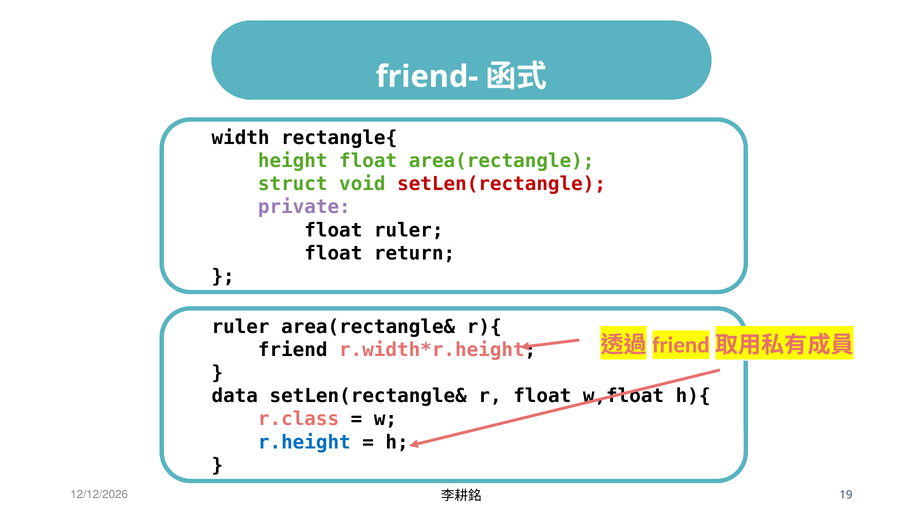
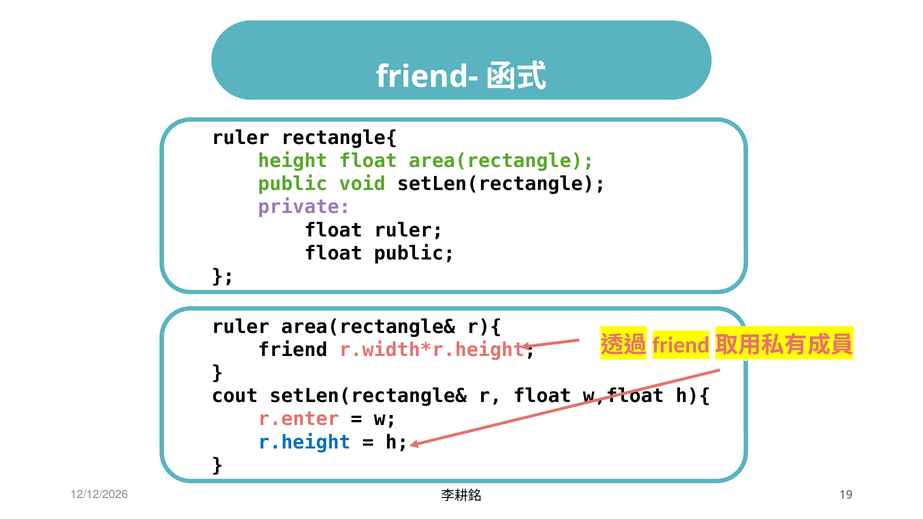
width at (241, 138): width -> ruler
struct at (293, 184): struct -> public
setLen(rectangle colour: red -> black
float return: return -> public
data: data -> cout
r.class: r.class -> r.enter
